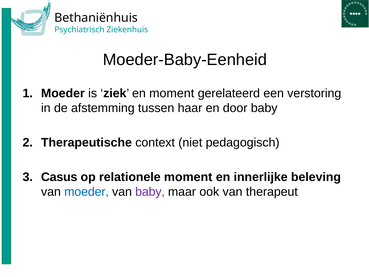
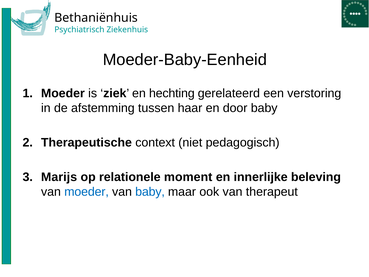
en moment: moment -> hechting
Casus: Casus -> Marijs
baby at (150, 192) colour: purple -> blue
